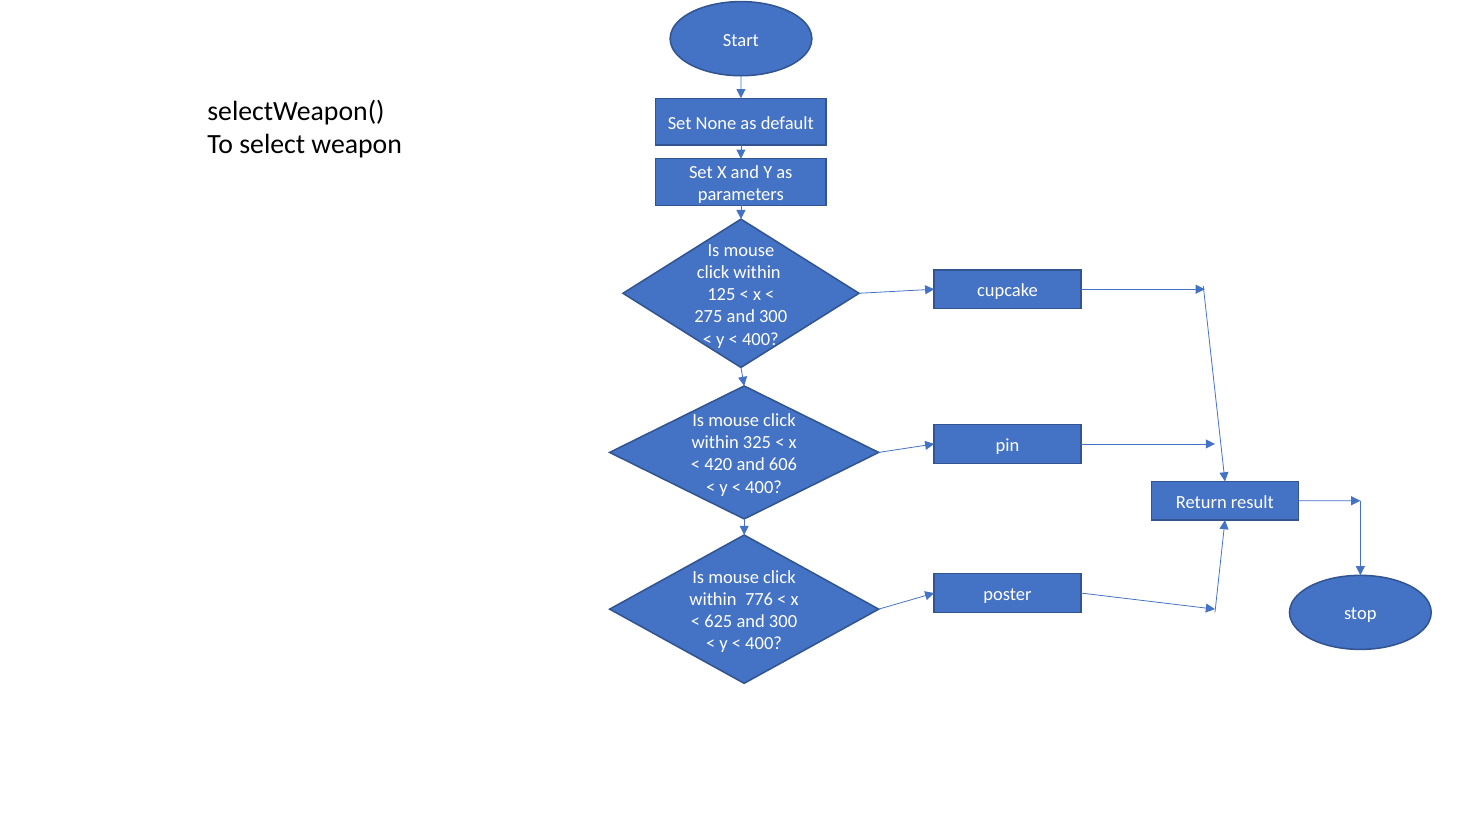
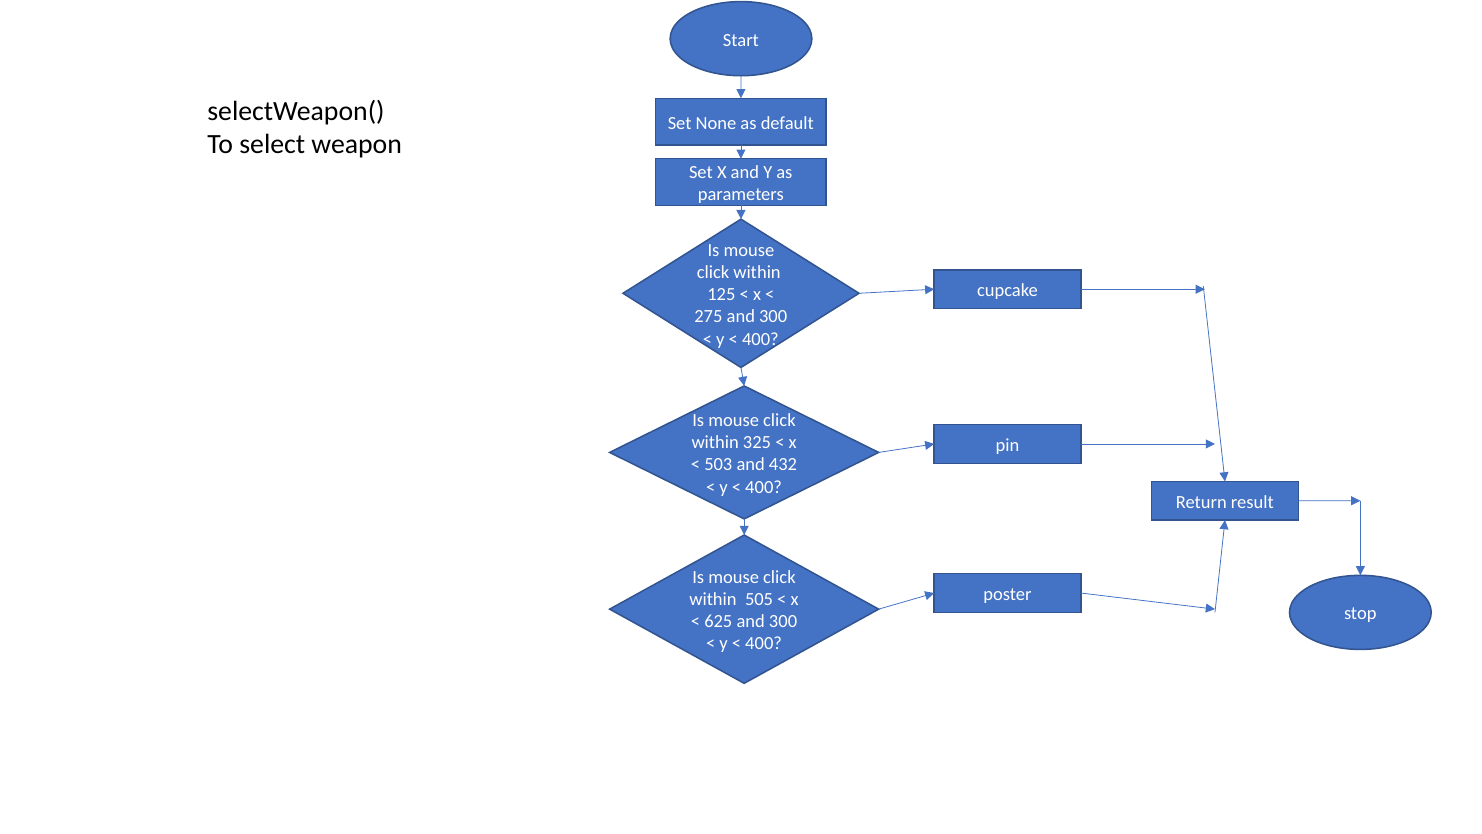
420: 420 -> 503
606: 606 -> 432
776: 776 -> 505
